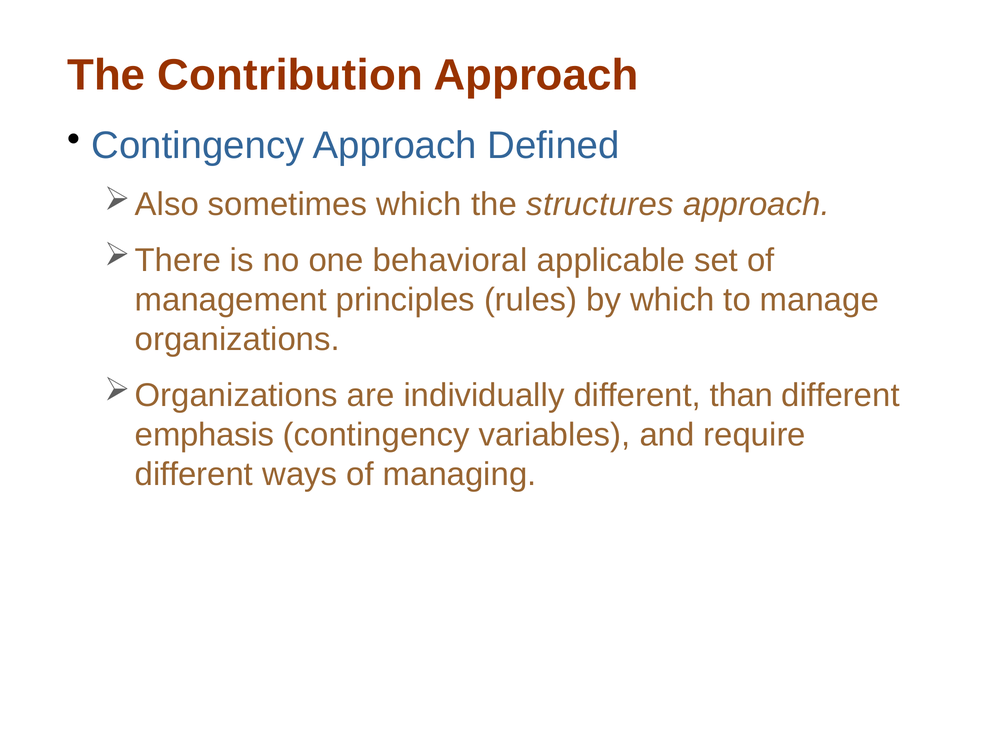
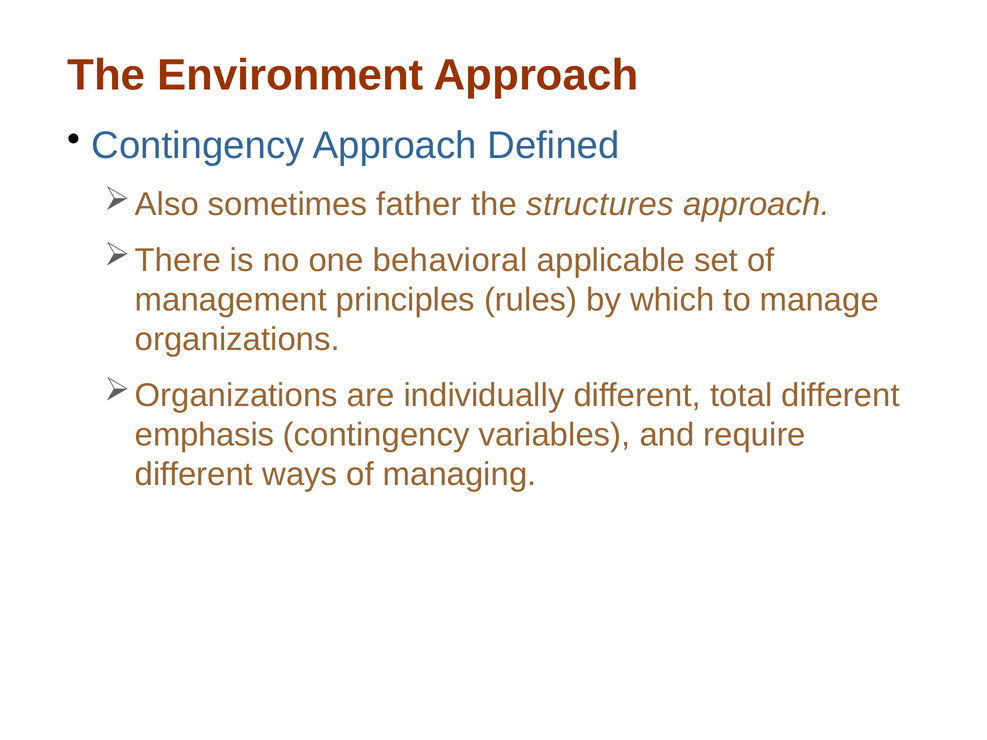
Contribution: Contribution -> Environment
sometimes which: which -> father
than: than -> total
